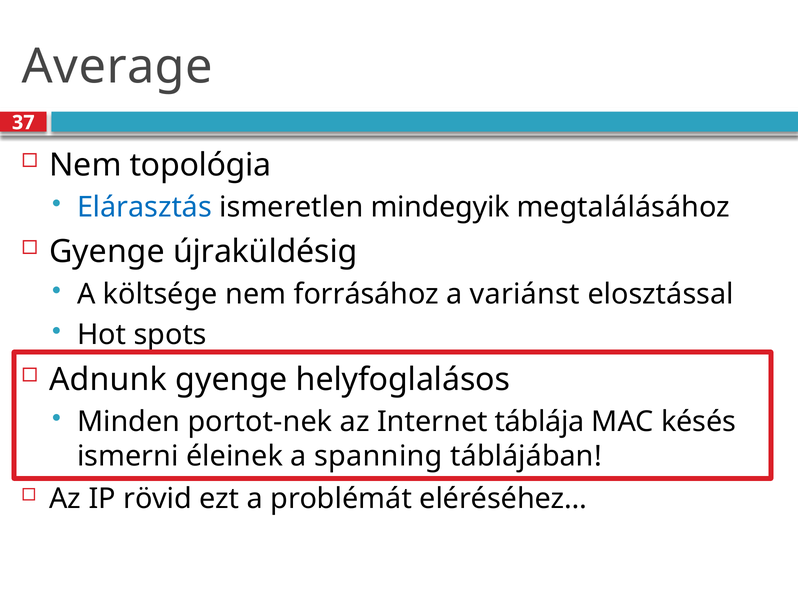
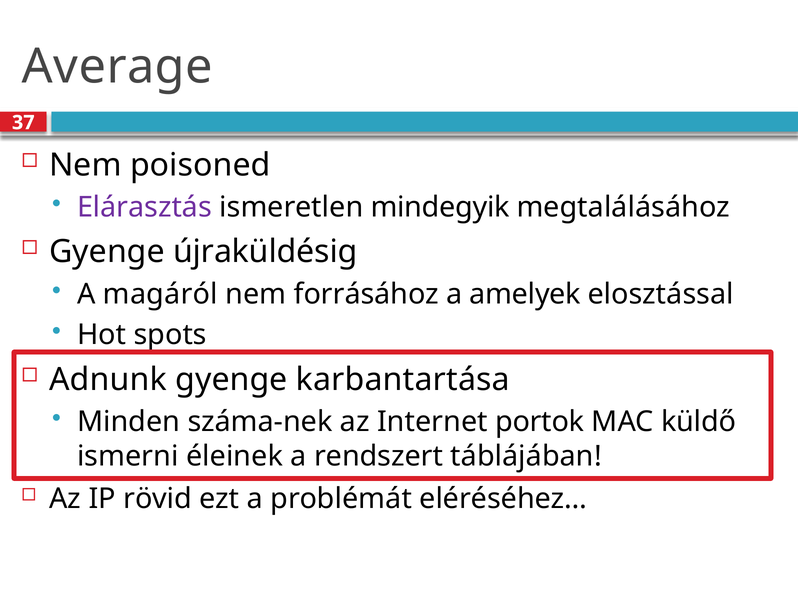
topológia: topológia -> poisoned
Elárasztás colour: blue -> purple
költsége: költsége -> magáról
variánst: variánst -> amelyek
helyfoglalásos: helyfoglalásos -> karbantartása
portot-nek: portot-nek -> száma-nek
táblája: táblája -> portok
késés: késés -> küldő
spanning: spanning -> rendszert
